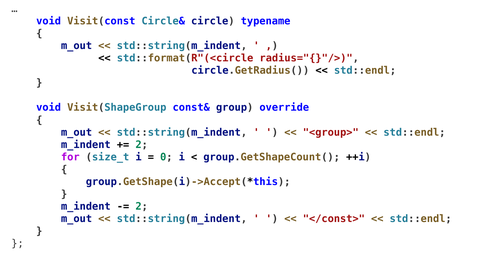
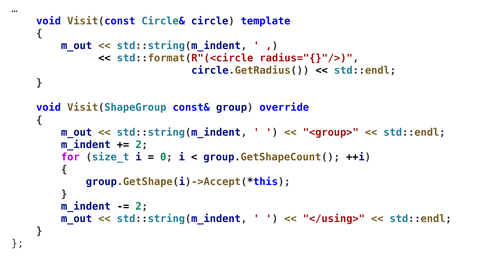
typename: typename -> template
</const>: </const> -> </using>
